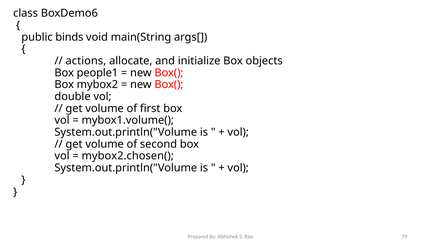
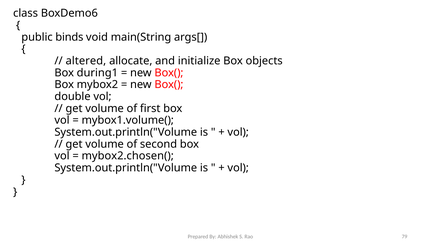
actions: actions -> altered
people1: people1 -> during1
